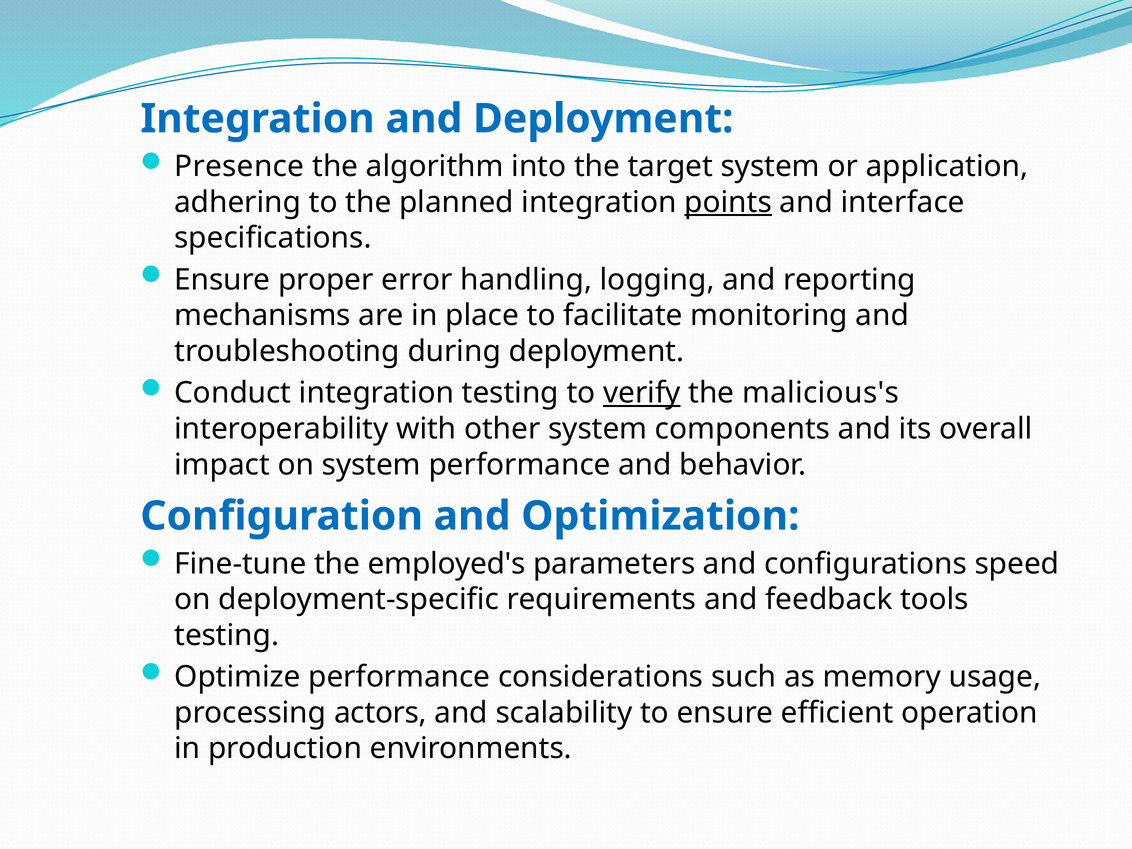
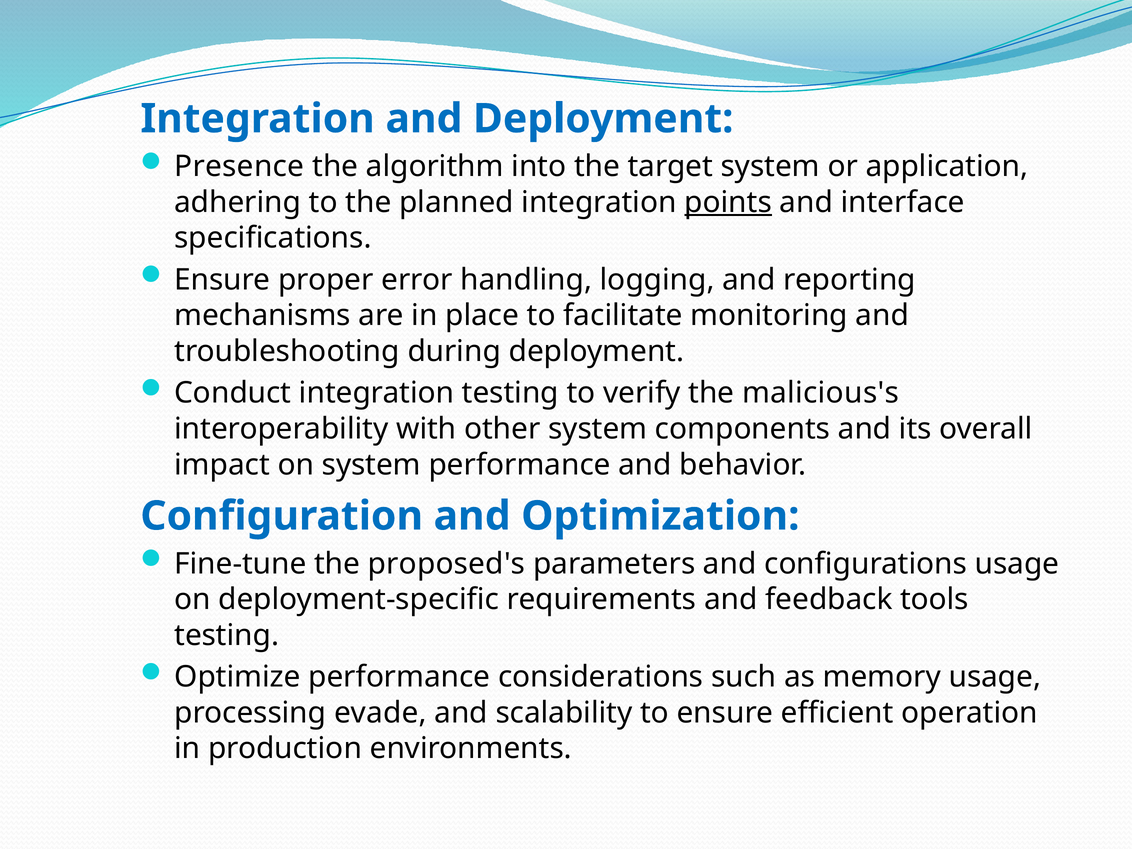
verify underline: present -> none
employed's: employed's -> proposed's
configurations speed: speed -> usage
actors: actors -> evade
